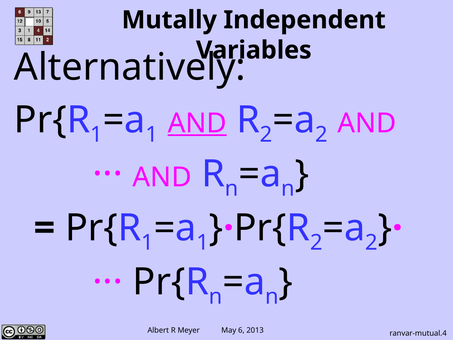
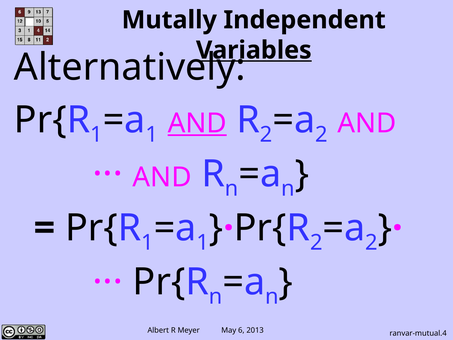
Variables underline: none -> present
